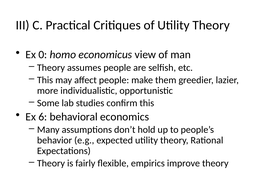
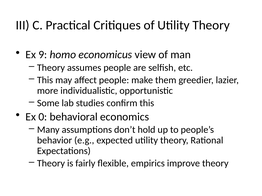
0: 0 -> 9
6: 6 -> 0
